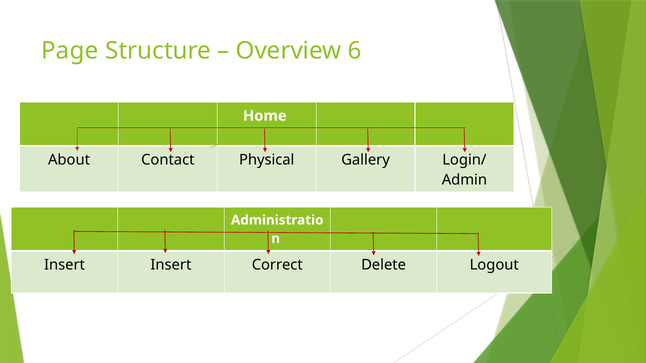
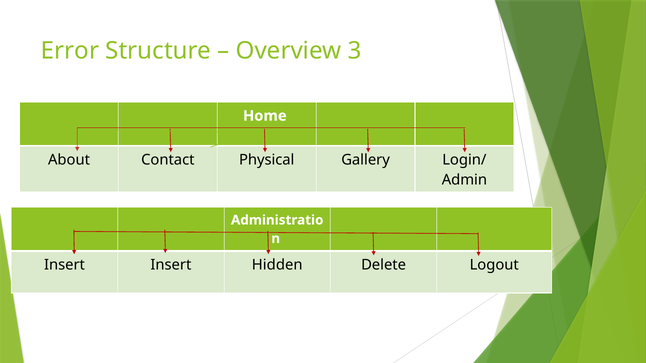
Page: Page -> Error
6: 6 -> 3
Correct: Correct -> Hidden
